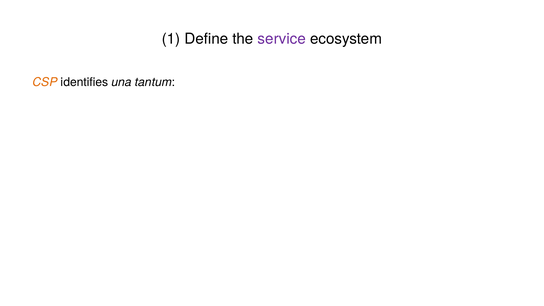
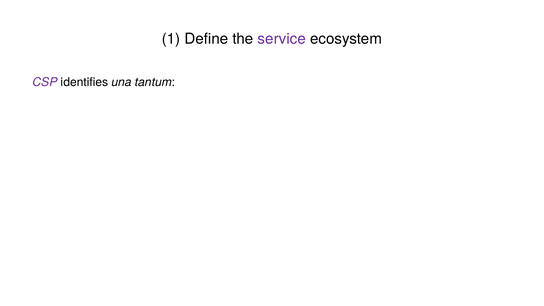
CSP colour: orange -> purple
